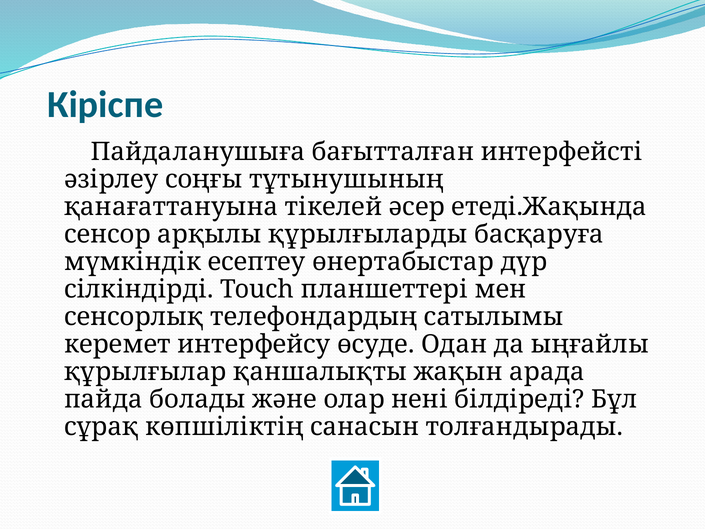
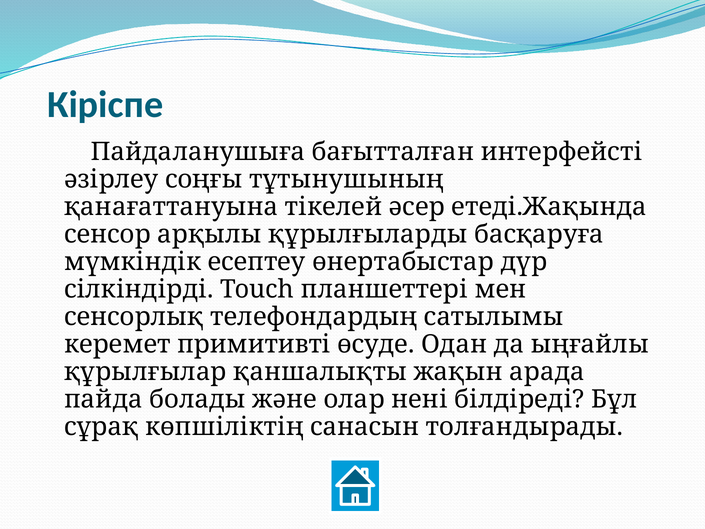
интерфейсу: интерфейсу -> примитивті
